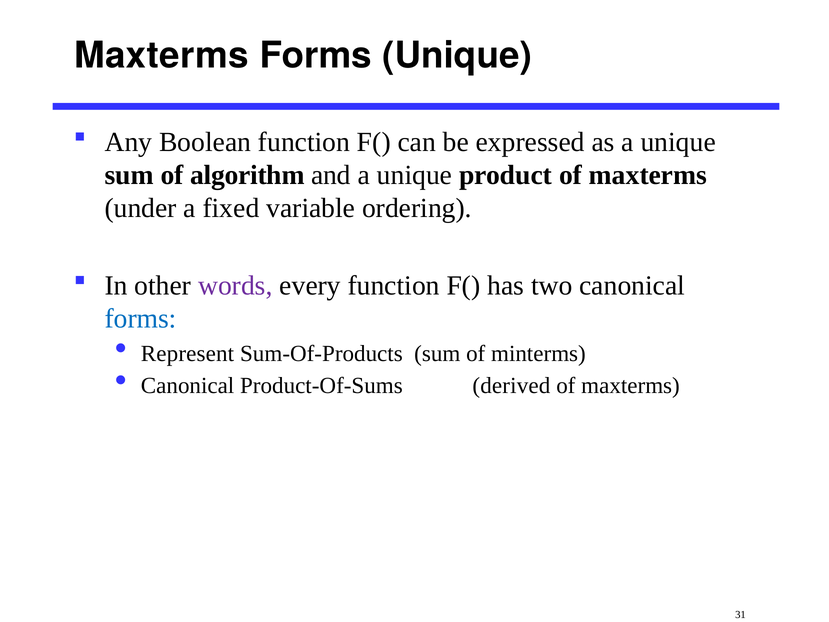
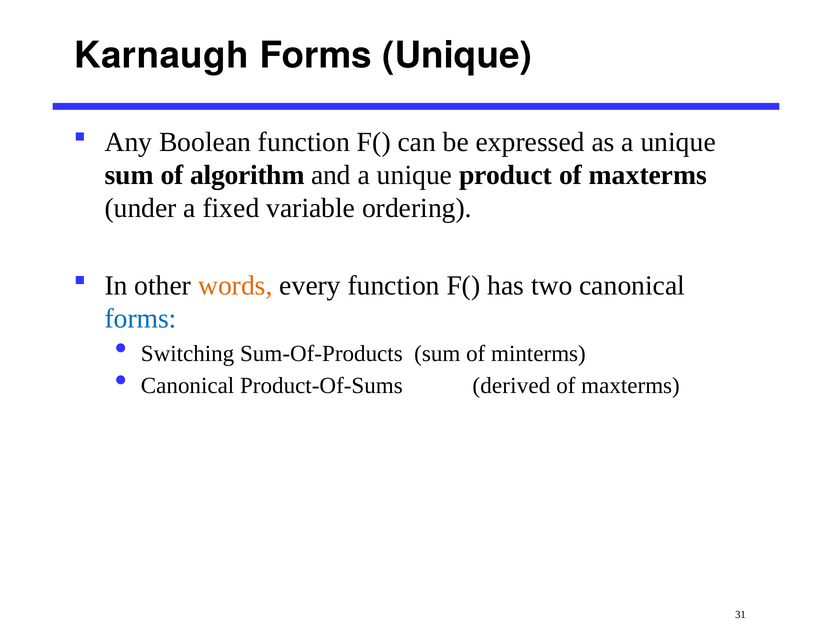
Maxterms at (161, 56): Maxterms -> Karnaugh
words colour: purple -> orange
Represent: Represent -> Switching
